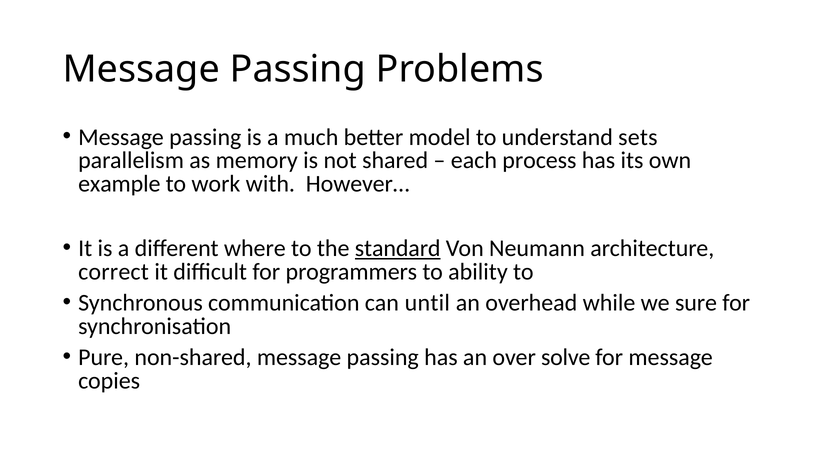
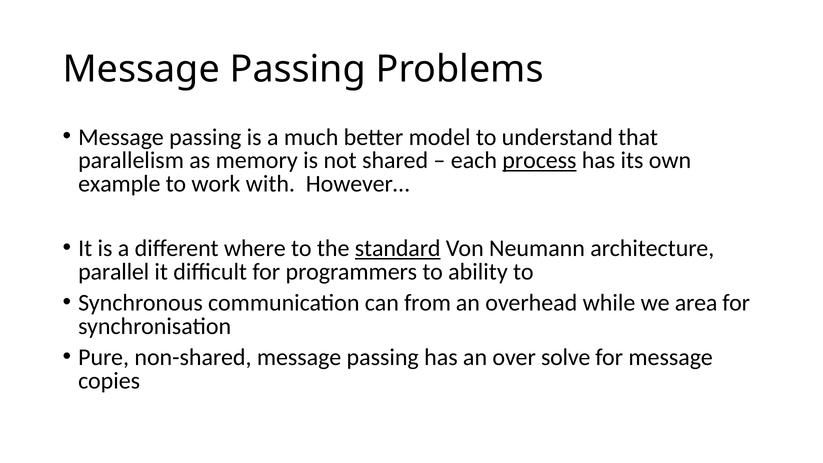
sets: sets -> that
process underline: none -> present
correct: correct -> parallel
until: until -> from
sure: sure -> area
